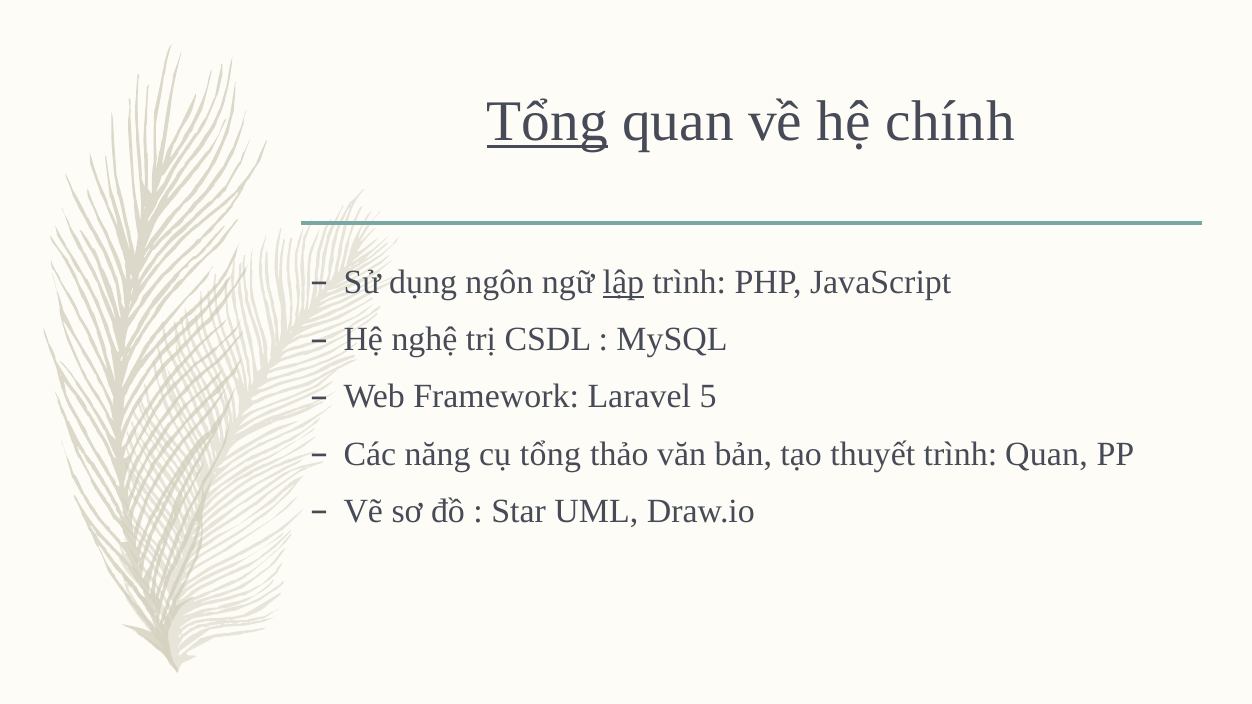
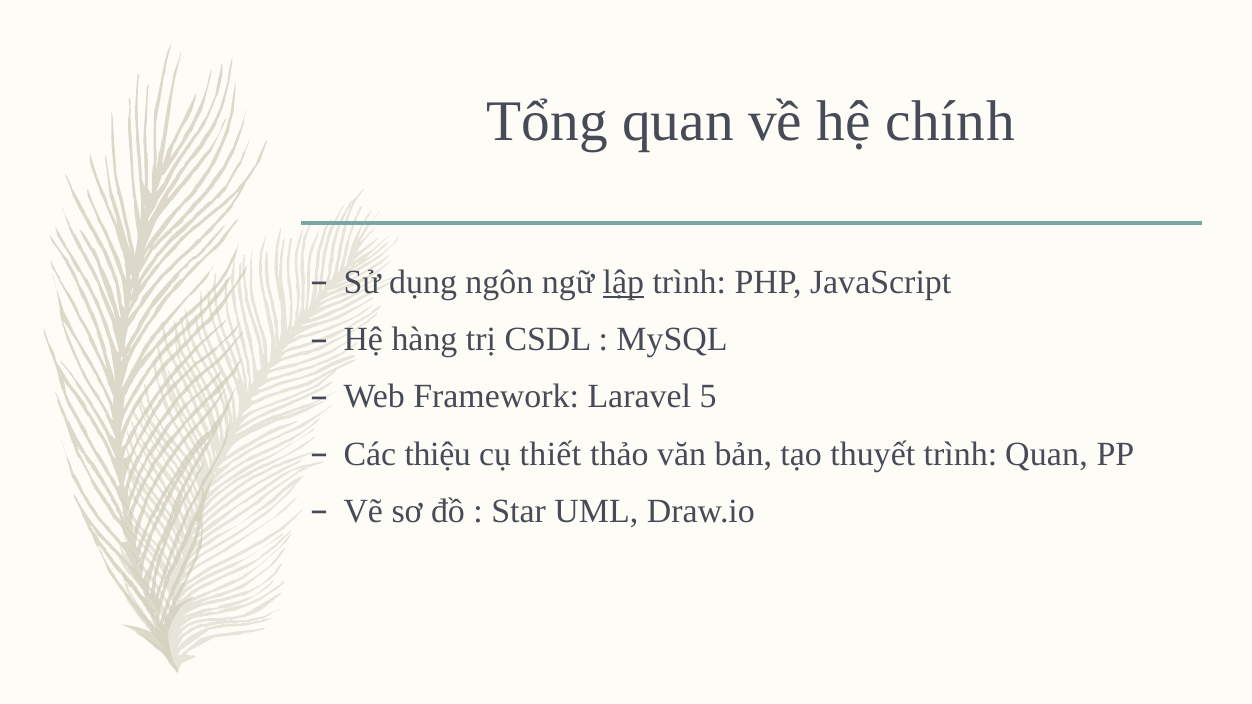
Tổng at (547, 122) underline: present -> none
nghệ: nghệ -> hàng
năng: năng -> thiệu
cụ tổng: tổng -> thiết
